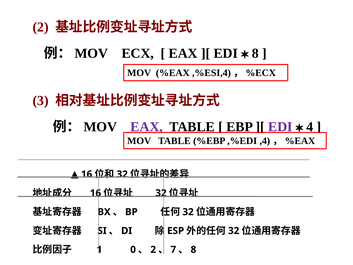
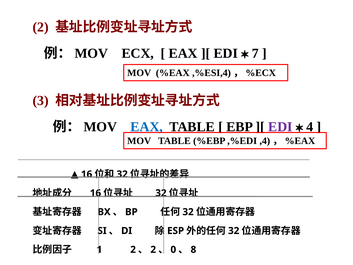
8 at (255, 53): 8 -> 7
EAX at (147, 127) colour: purple -> blue
1 0: 0 -> 2
7: 7 -> 0
